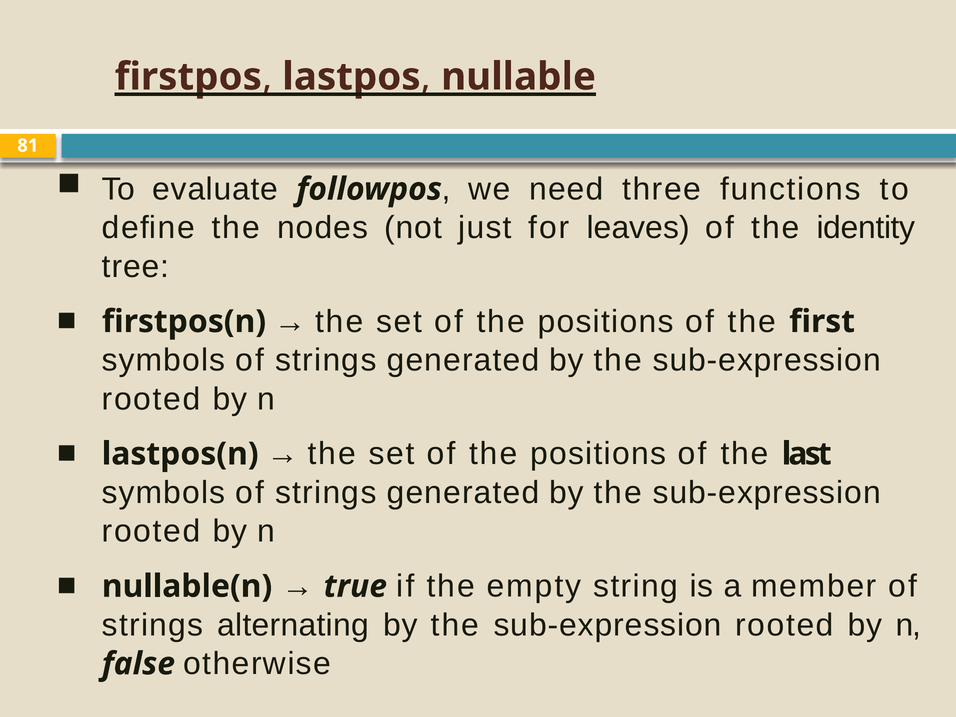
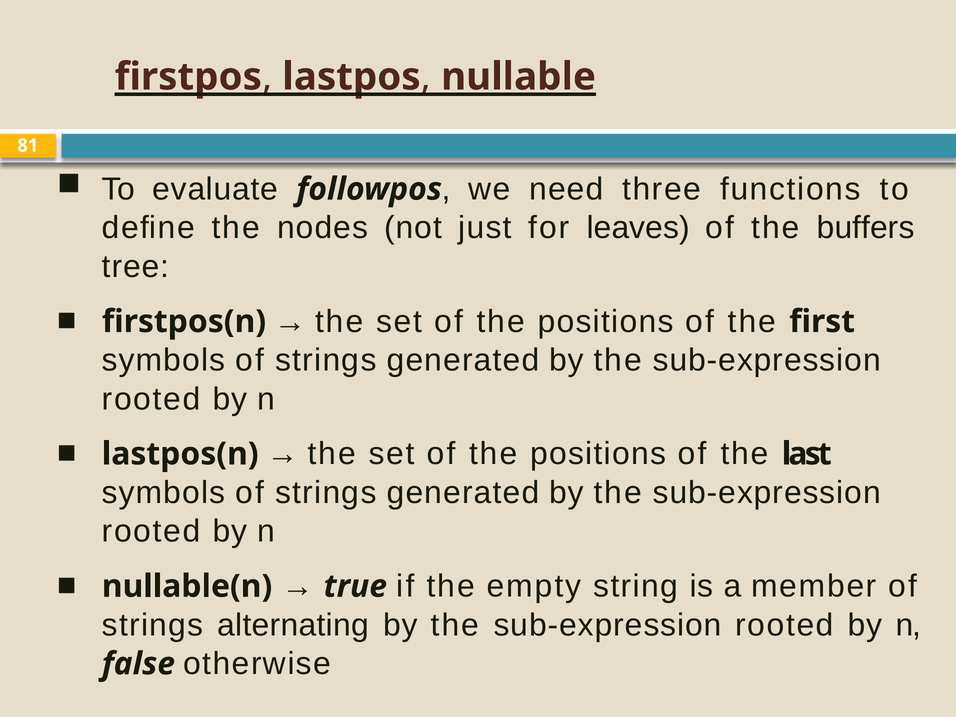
identity: identity -> buffers
